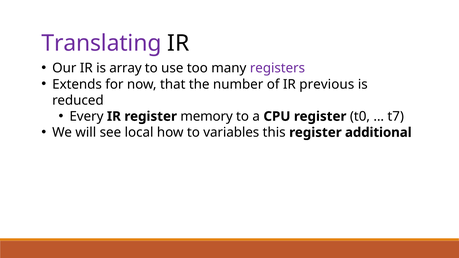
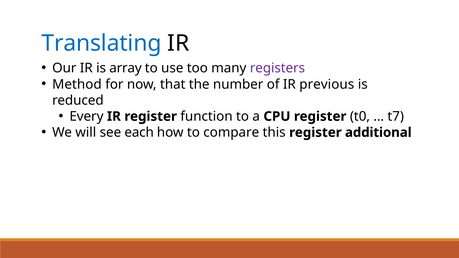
Translating colour: purple -> blue
Extends: Extends -> Method
memory: memory -> function
local: local -> each
variables: variables -> compare
